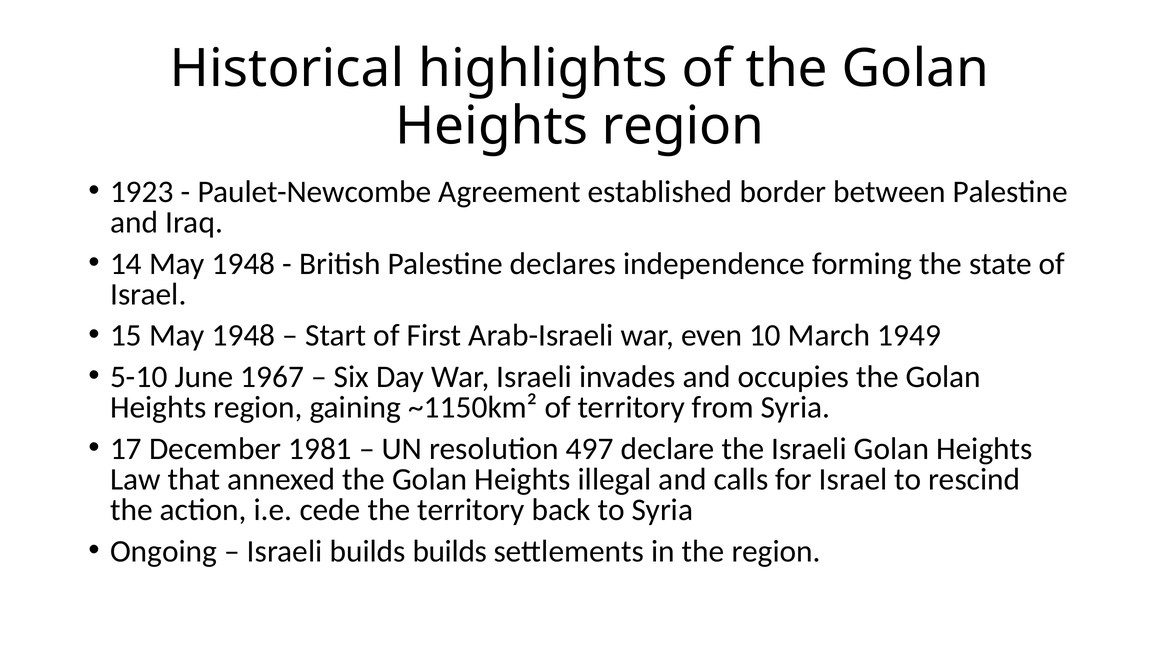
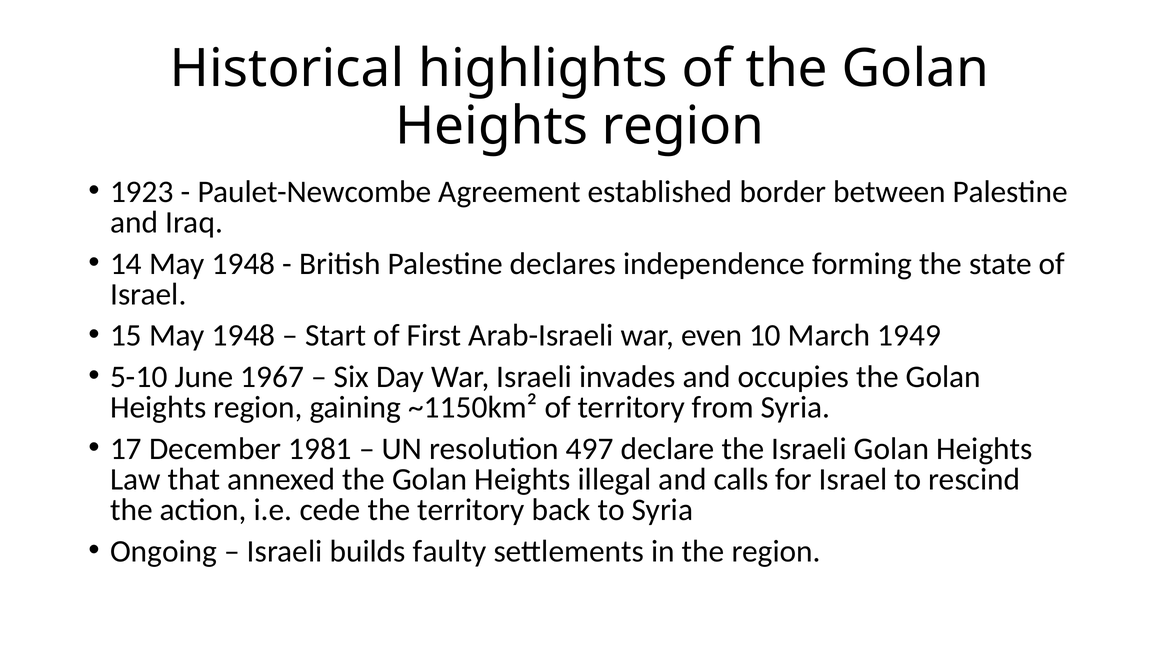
builds builds: builds -> faulty
